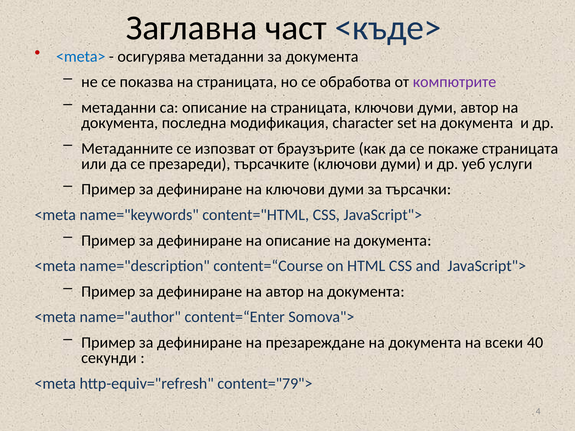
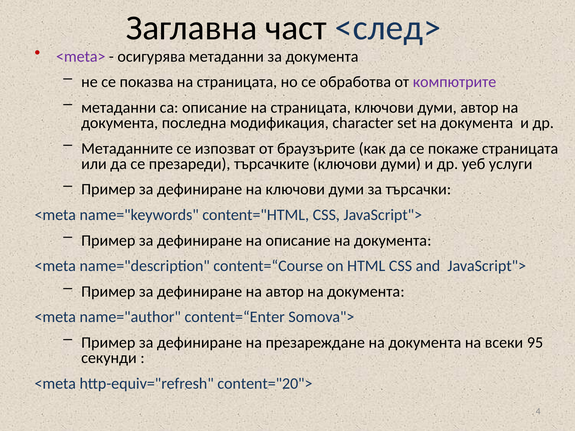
<къде>: <къде> -> <след>
<meta> colour: blue -> purple
40: 40 -> 95
content="79">: content="79"> -> content="20">
